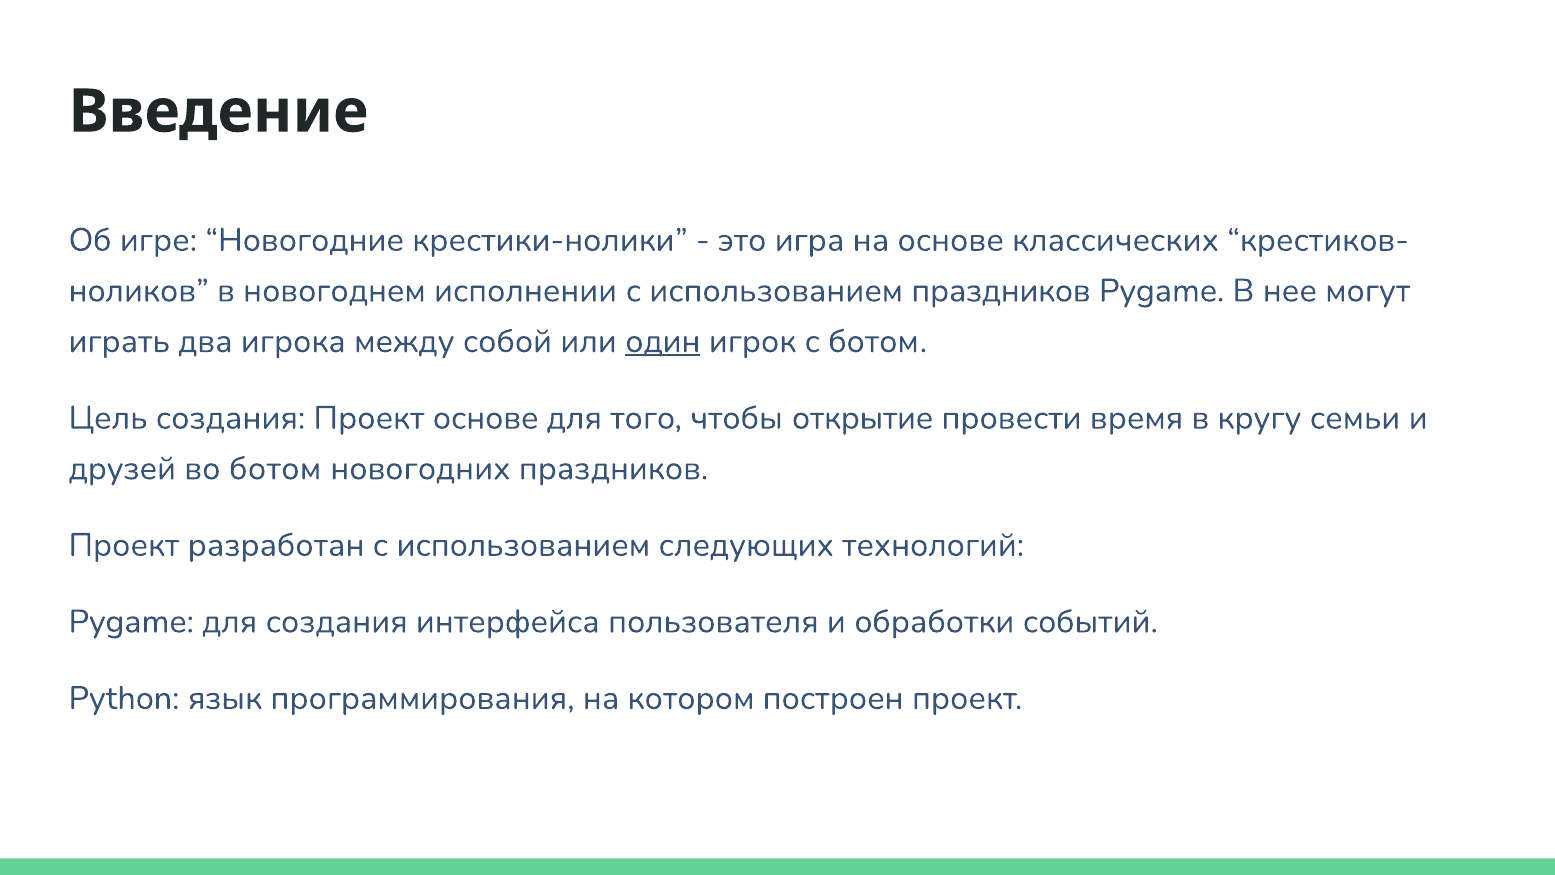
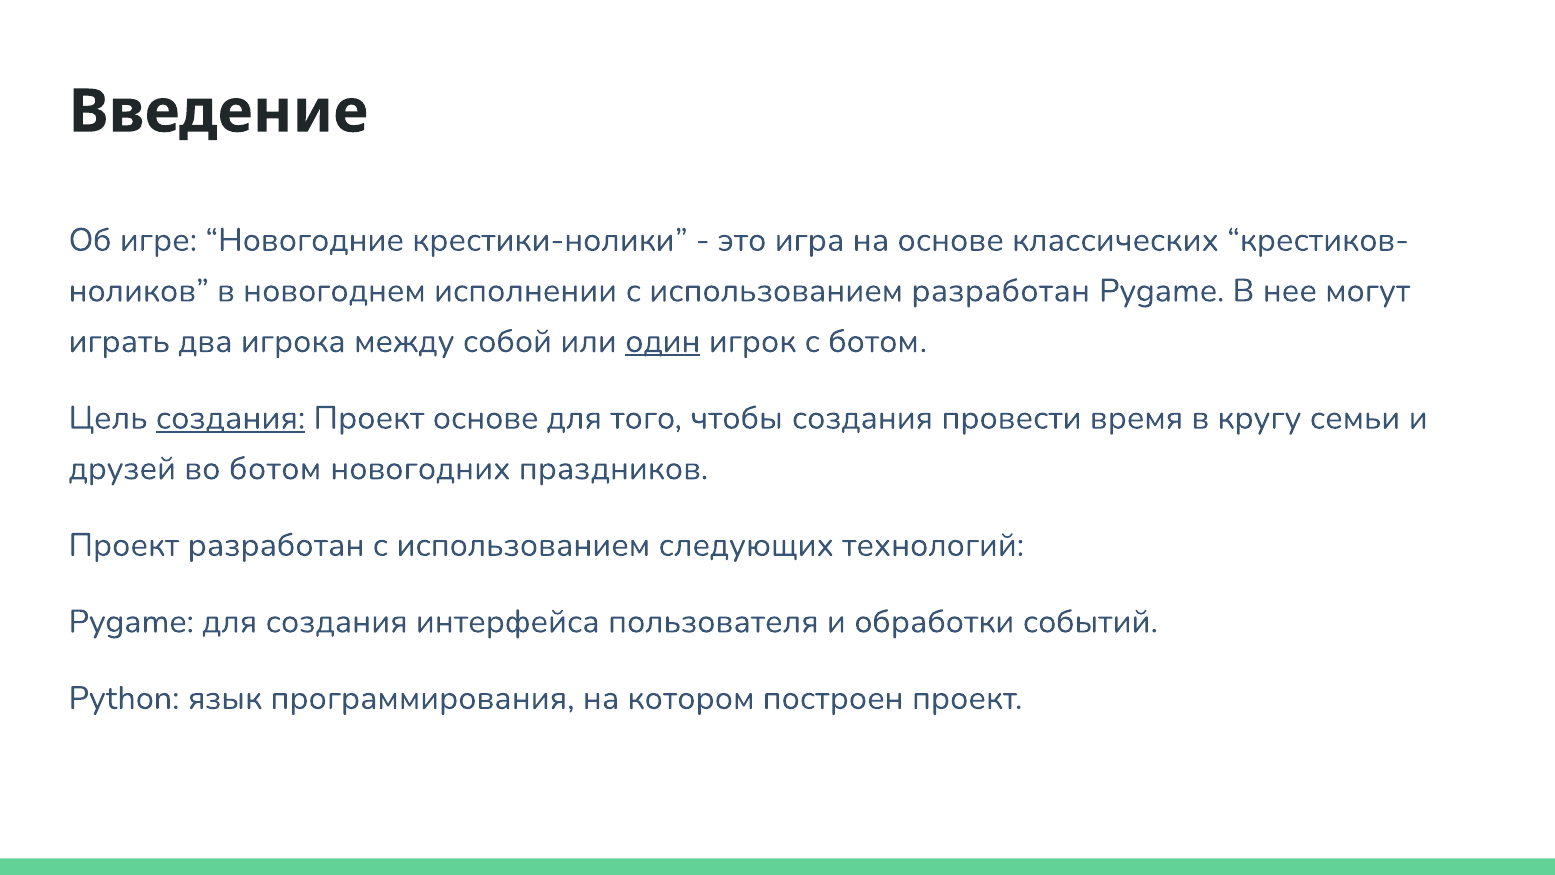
использованием праздников: праздников -> разработан
создания at (231, 418) underline: none -> present
чтобы открытие: открытие -> создания
